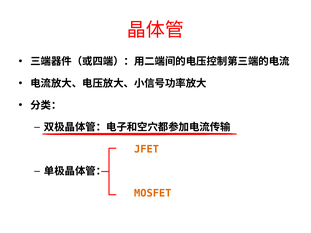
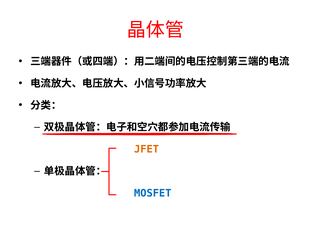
MOSFET colour: orange -> blue
